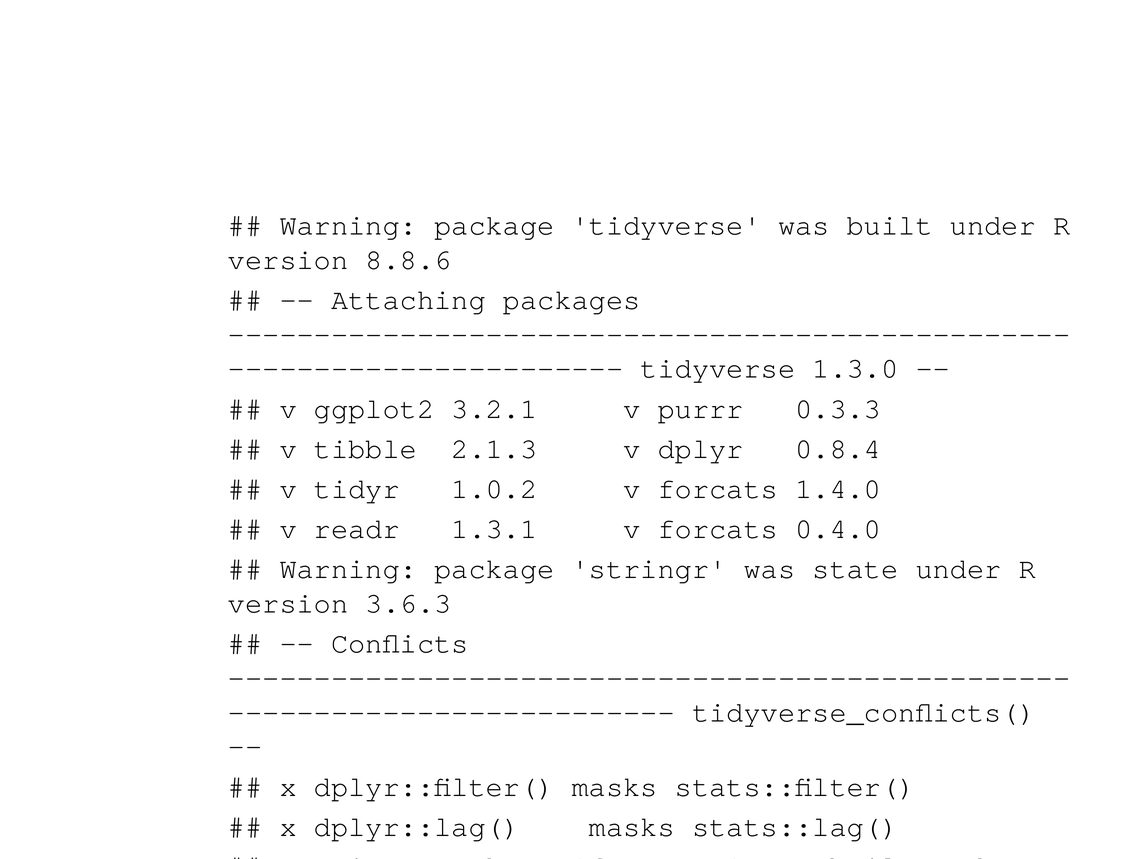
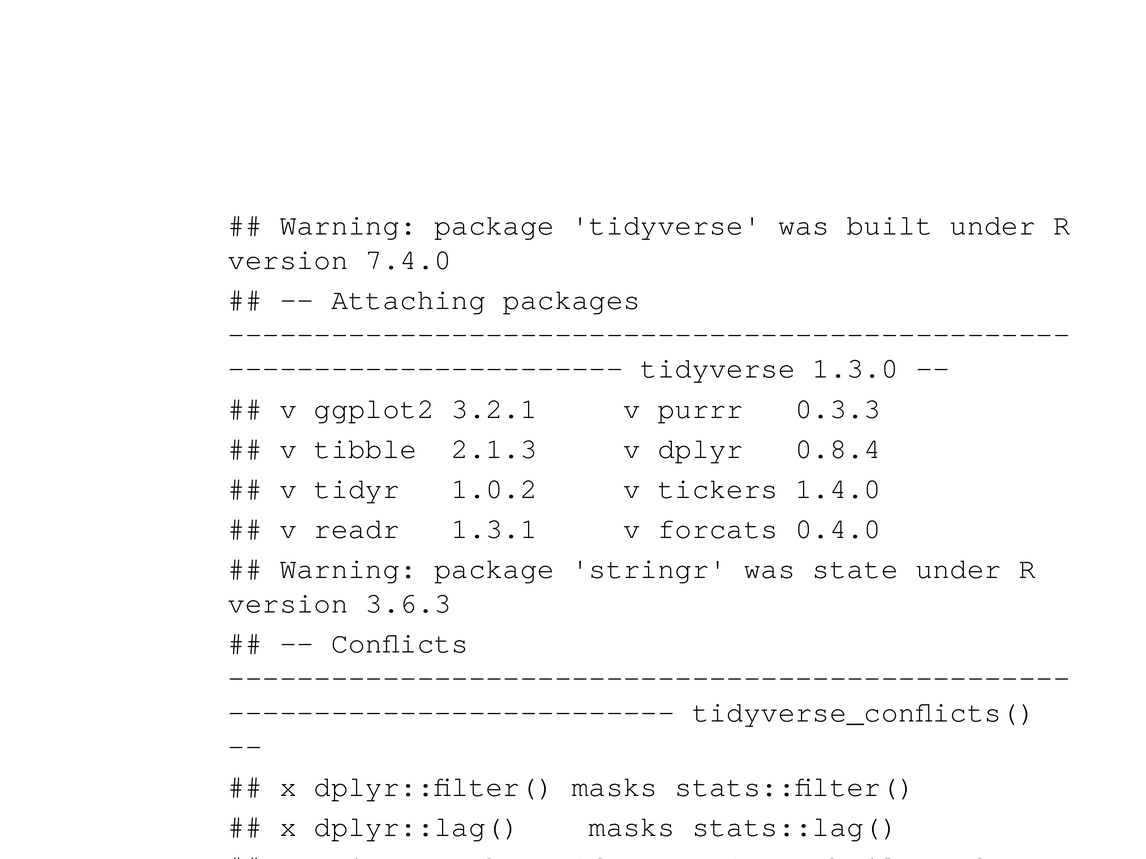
8.8.6: 8.8.6 -> 7.4.0
1.0.2 v forcats: forcats -> tickers
